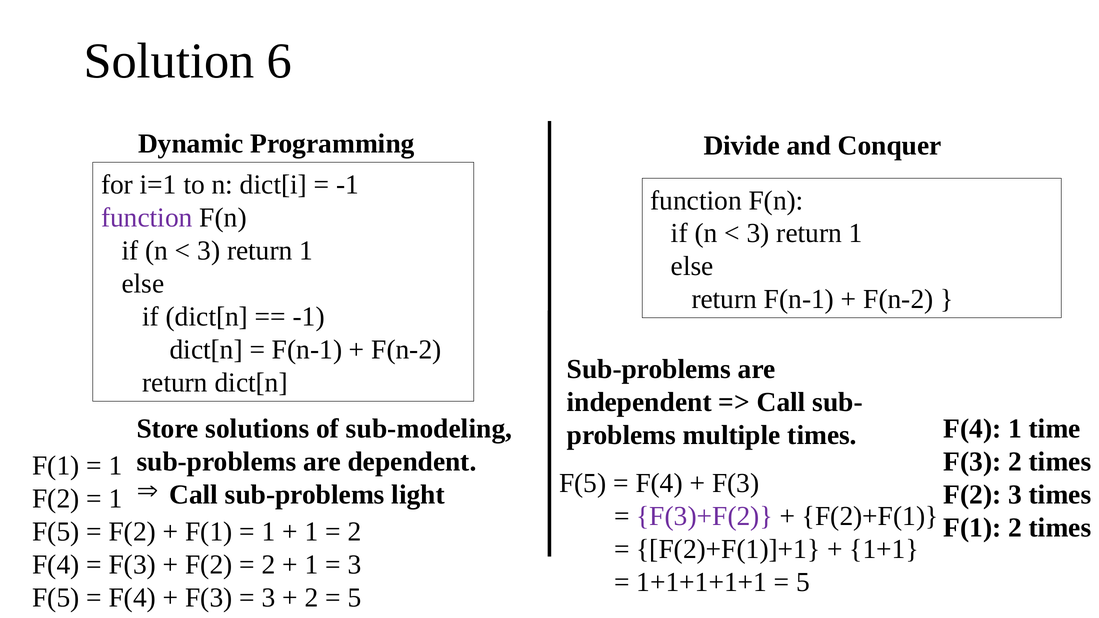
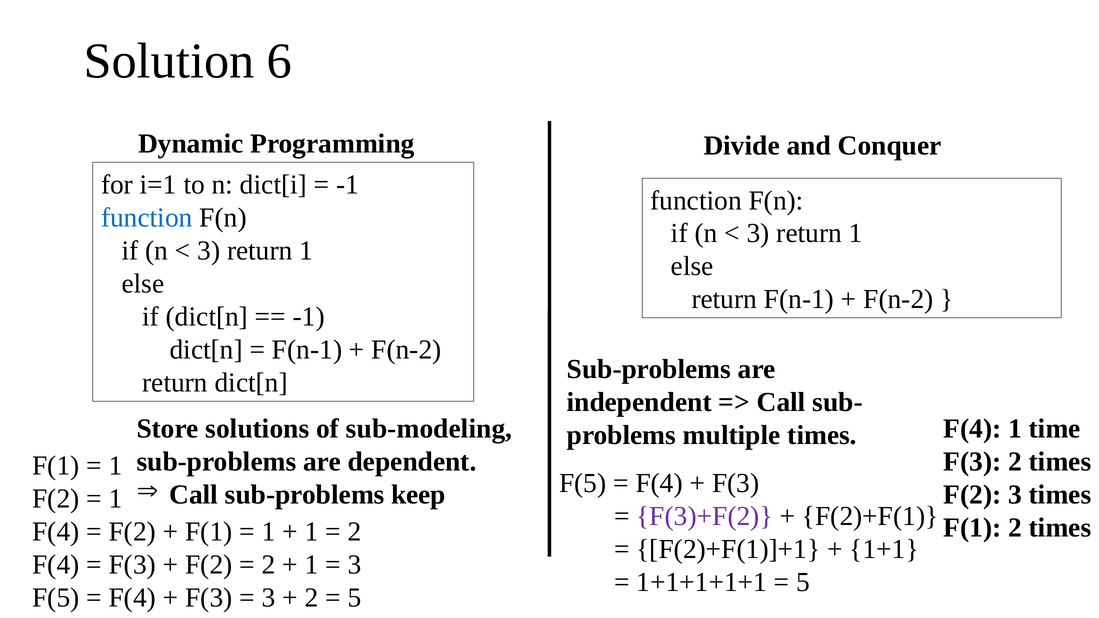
function at (147, 218) colour: purple -> blue
light: light -> keep
F(5 at (56, 532): F(5 -> F(4
